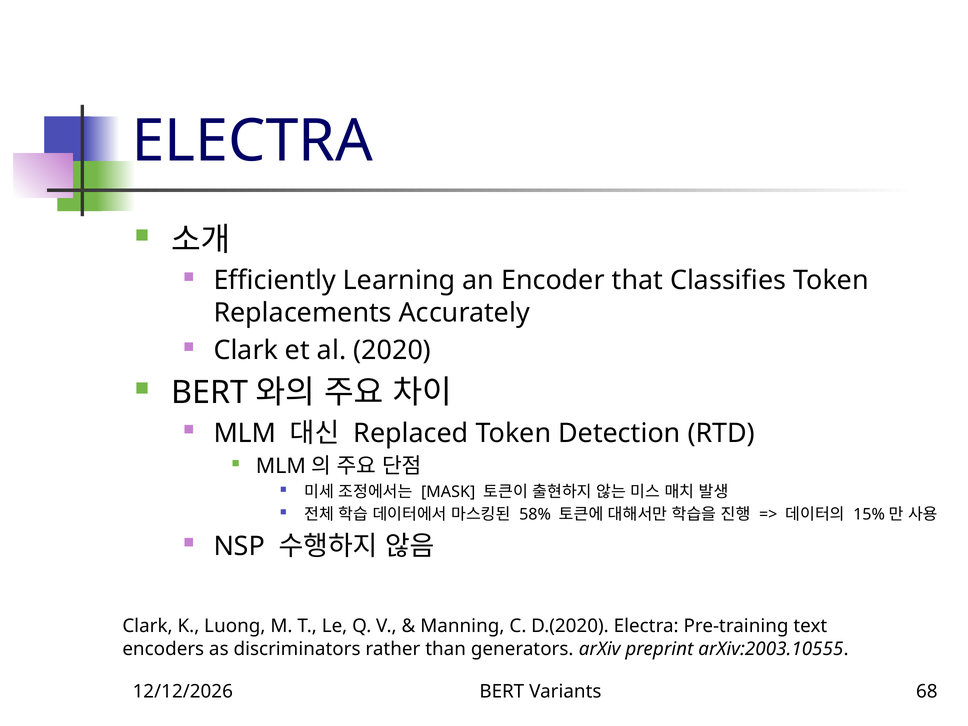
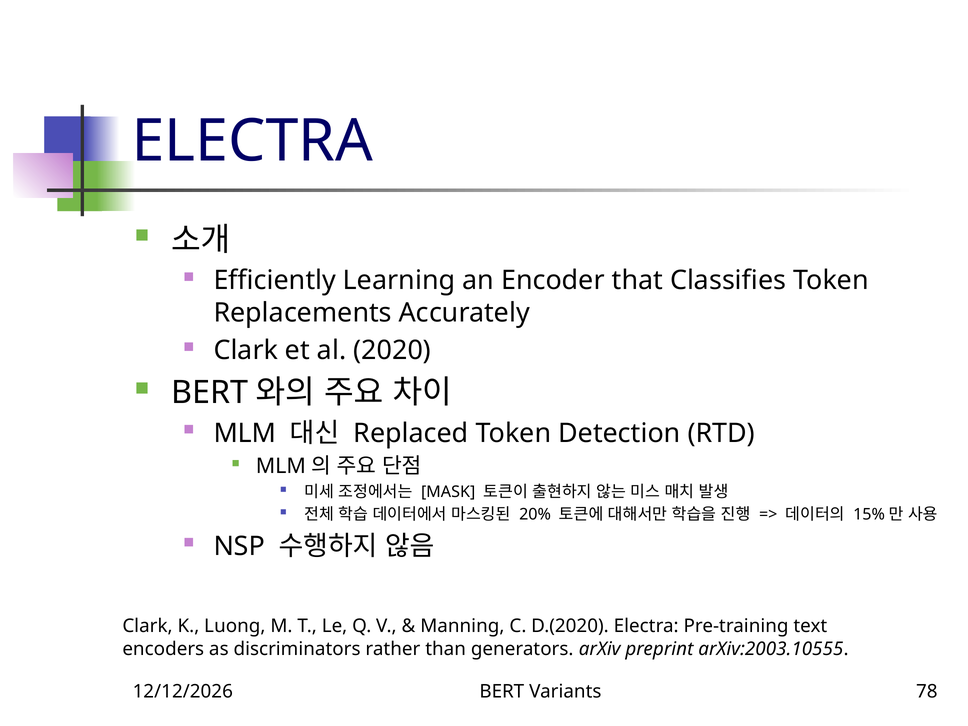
58%: 58% -> 20%
68: 68 -> 78
